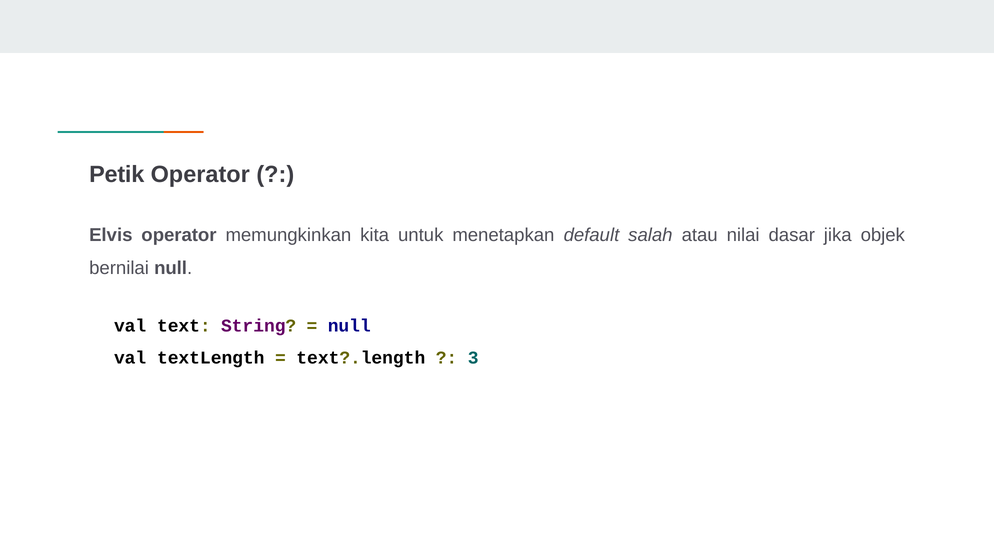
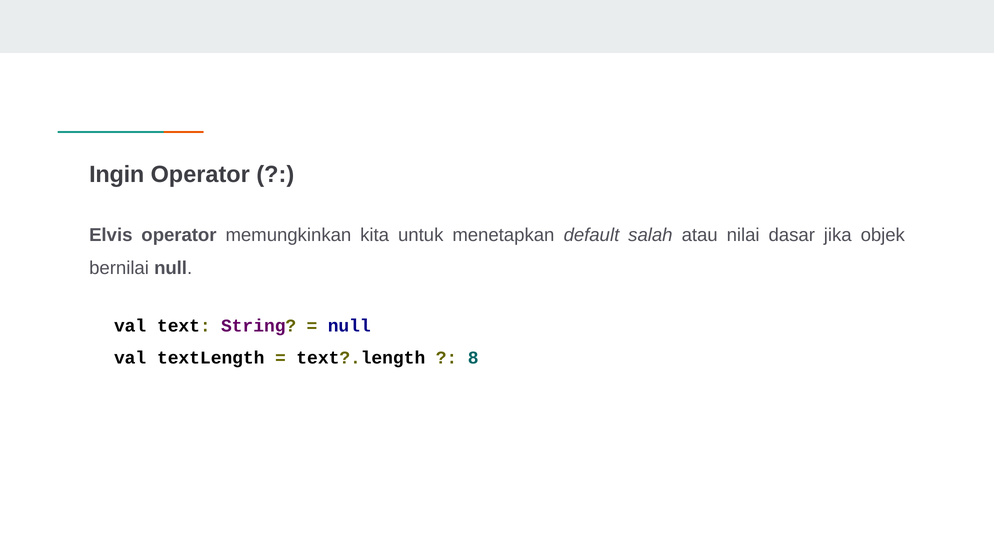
Petik: Petik -> Ingin
3: 3 -> 8
